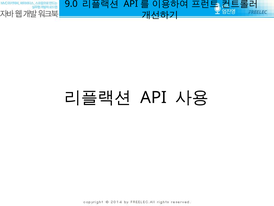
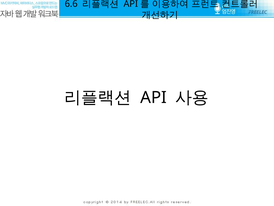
9.0: 9.0 -> 6.6
